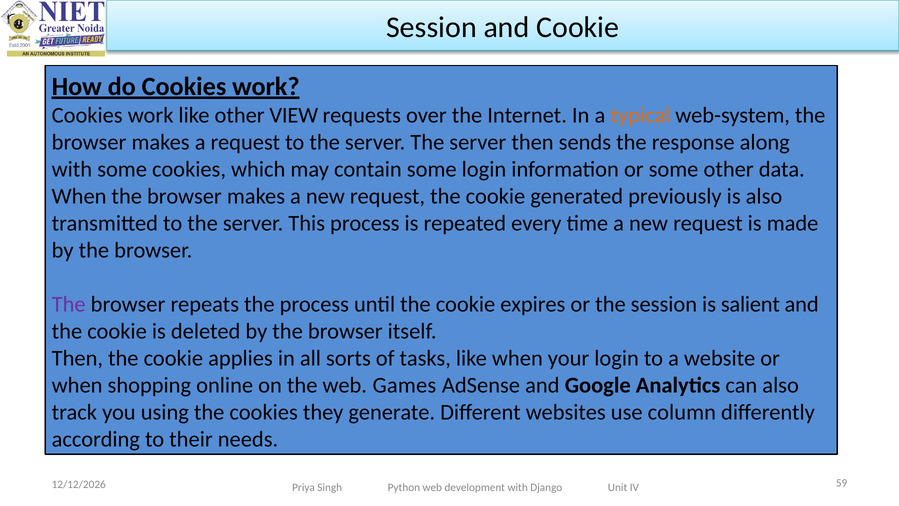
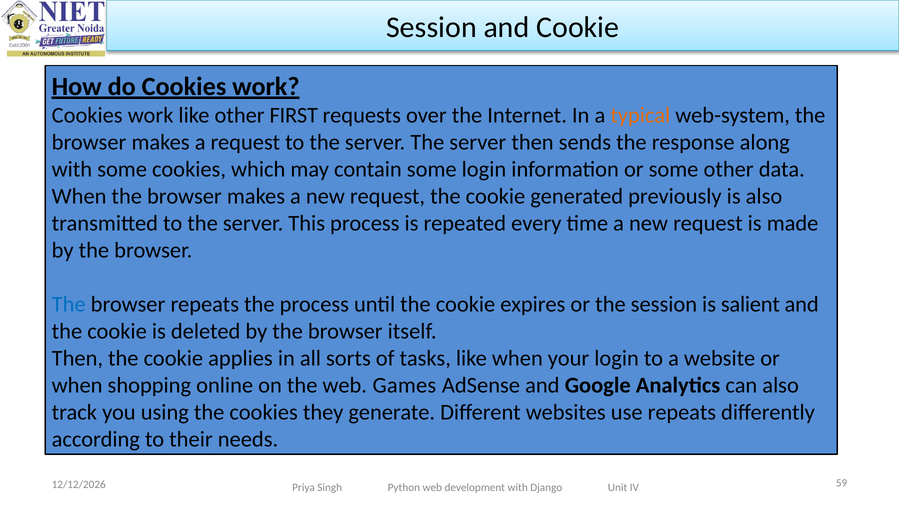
VIEW: VIEW -> FIRST
The at (69, 304) colour: purple -> blue
use column: column -> repeats
